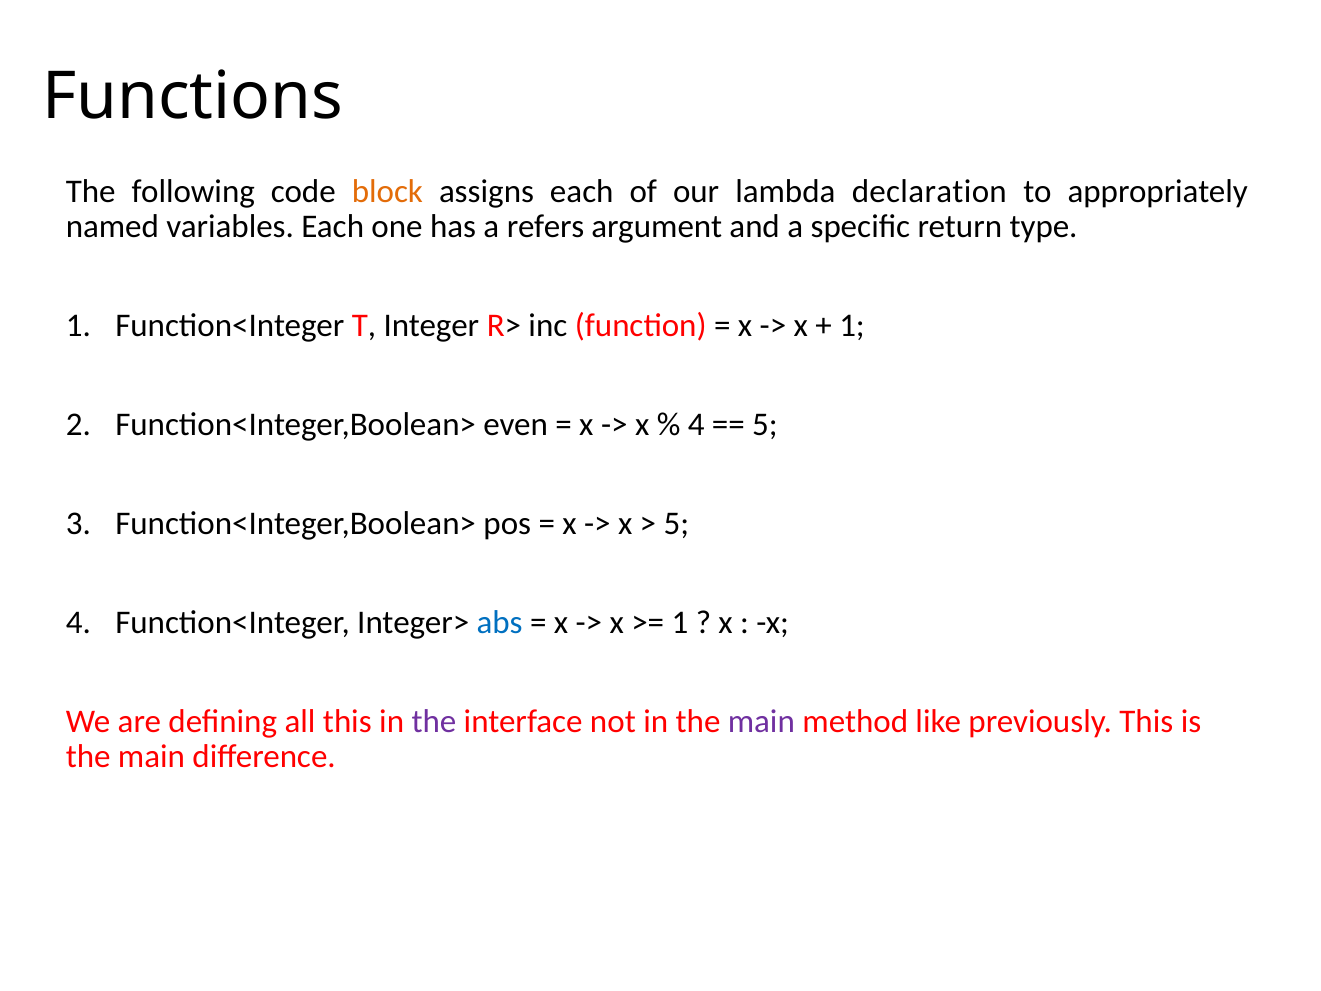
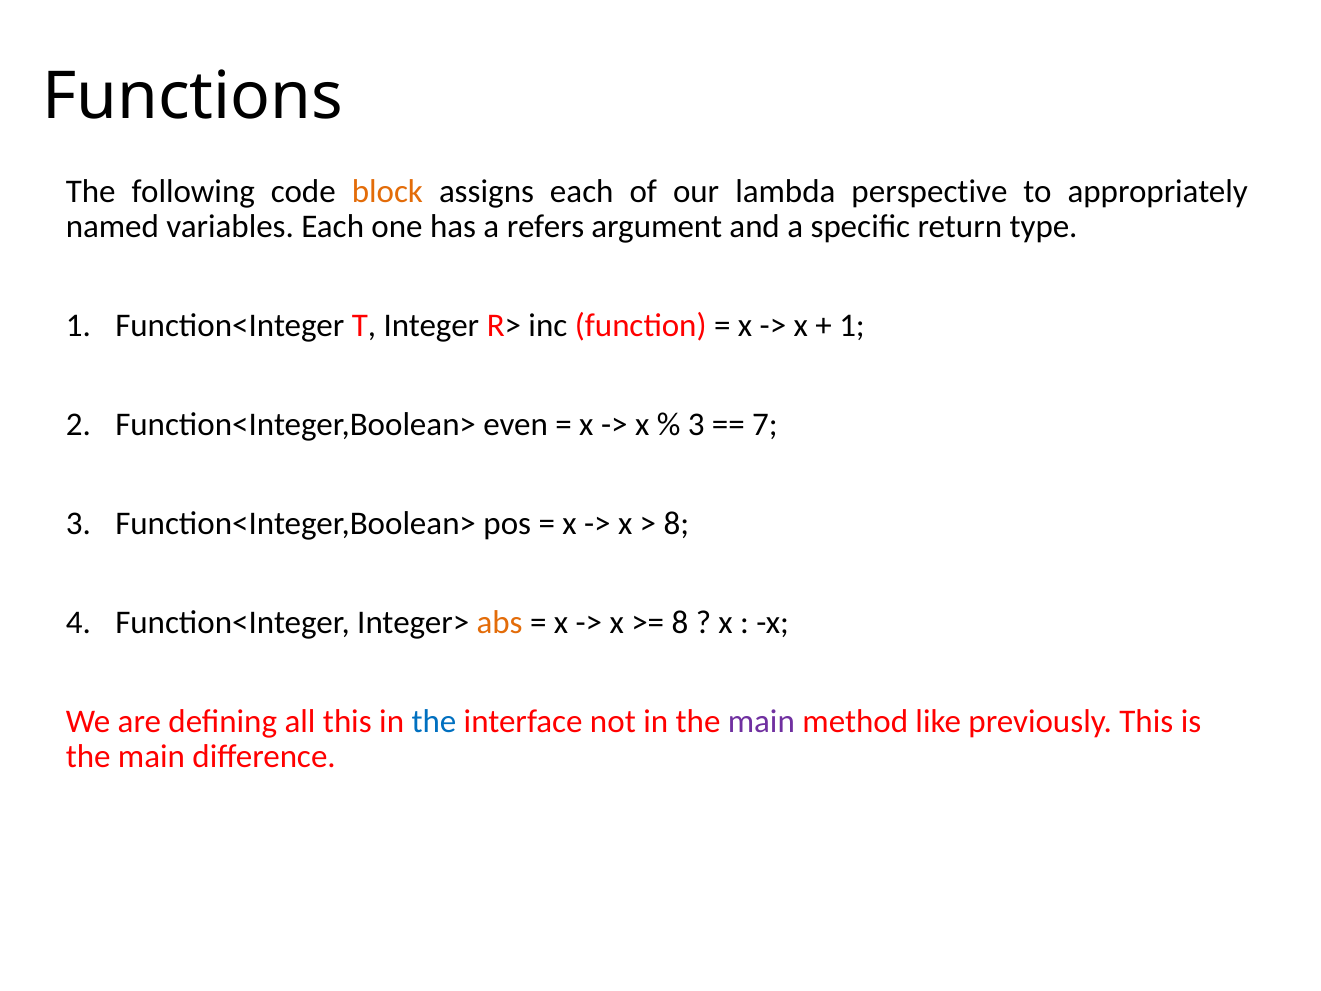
declaration: declaration -> perspective
4 at (696, 425): 4 -> 3
5 at (765, 425): 5 -> 7
5 at (676, 523): 5 -> 8
abs colour: blue -> orange
1 at (680, 622): 1 -> 8
the at (434, 721) colour: purple -> blue
